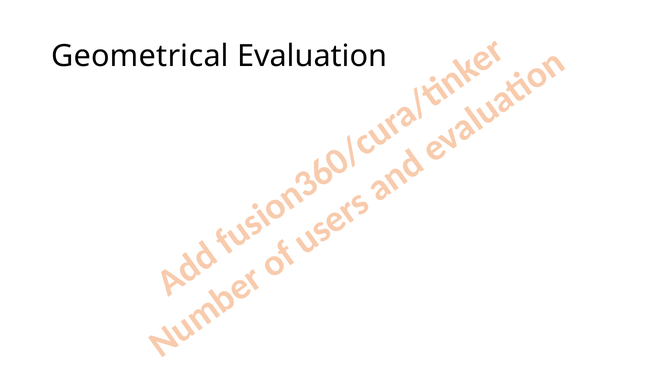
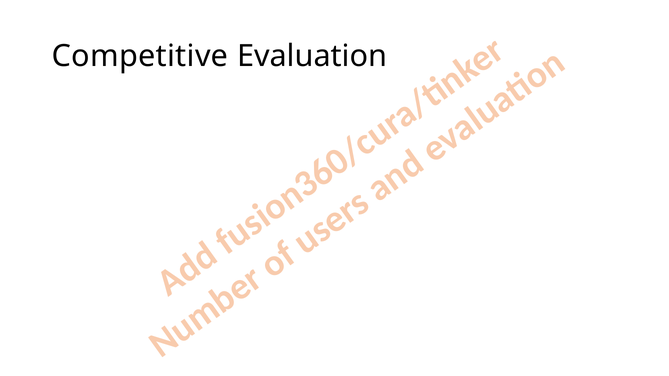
Geometrical: Geometrical -> Competitive
